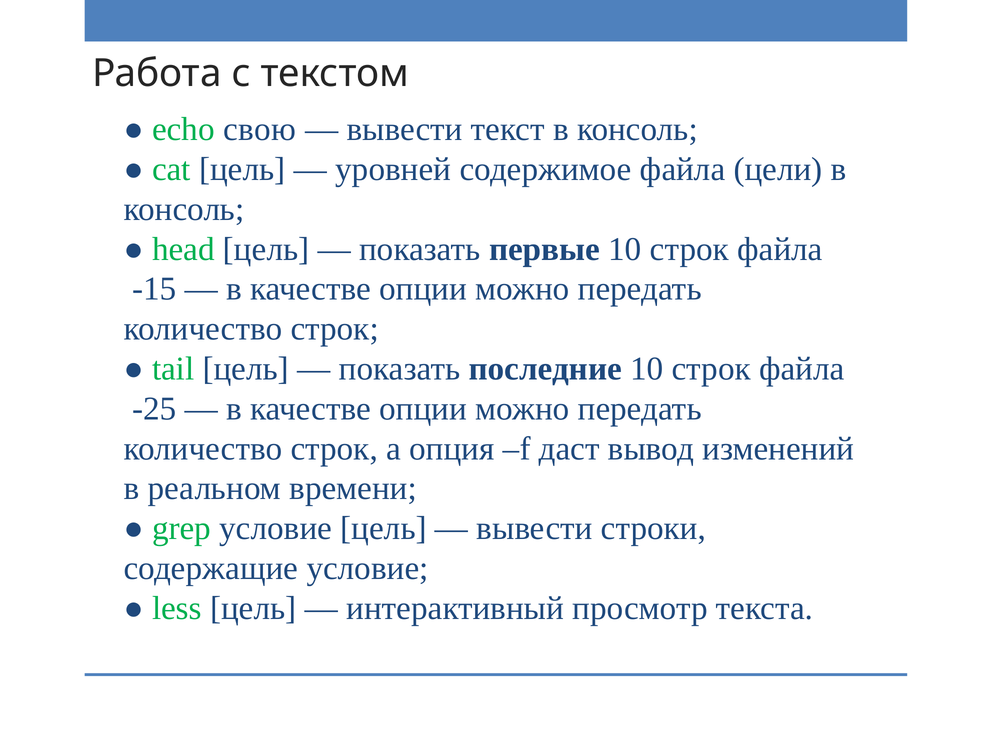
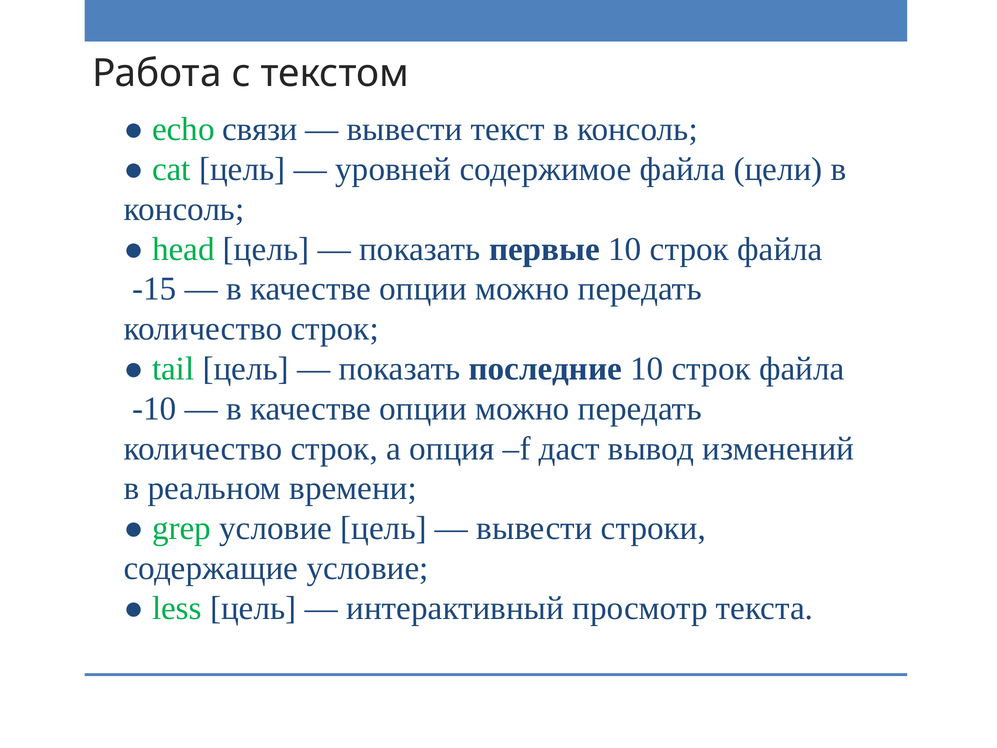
свою: свою -> связи
-25: -25 -> -10
